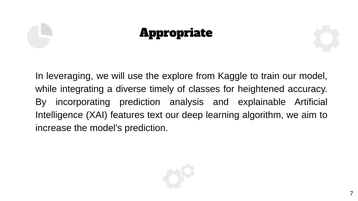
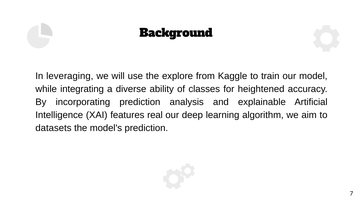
Appropriate: Appropriate -> Background
timely: timely -> ability
text: text -> real
increase: increase -> datasets
